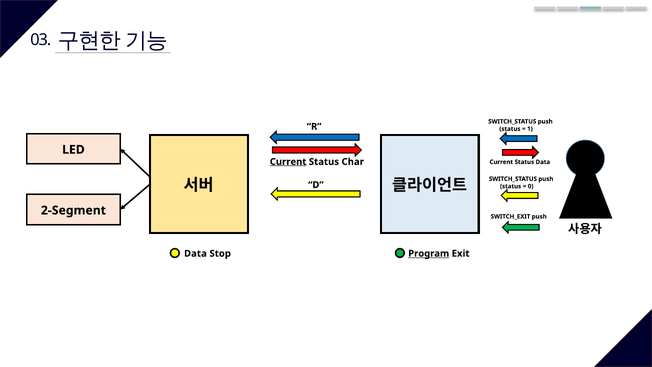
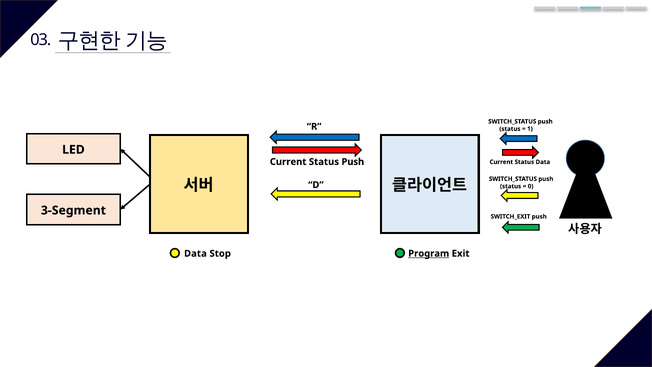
Current at (288, 162) underline: present -> none
Status Char: Char -> Push
2-Segment: 2-Segment -> 3-Segment
